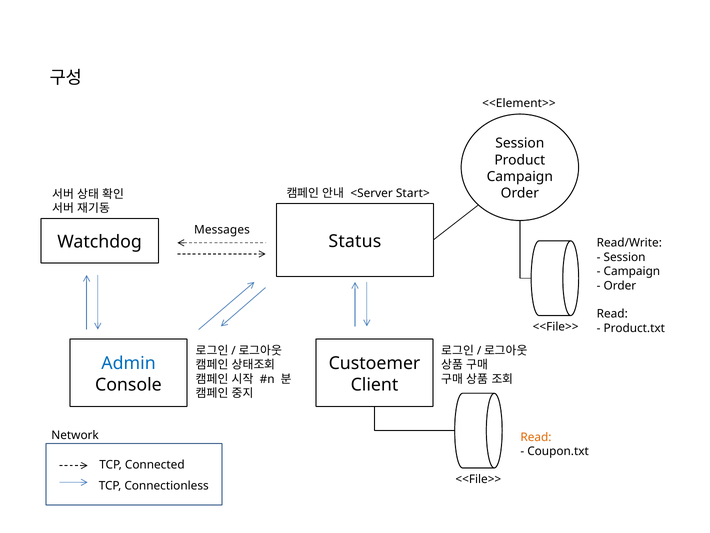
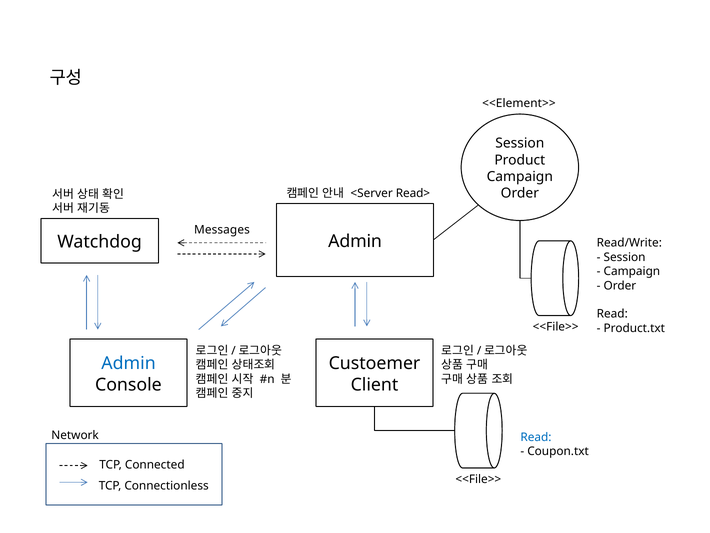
Start>: Start> -> Read>
Status at (355, 241): Status -> Admin
Read at (536, 437) colour: orange -> blue
